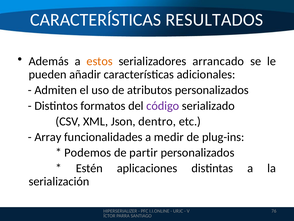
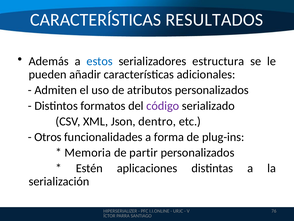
estos colour: orange -> blue
arrancado: arrancado -> estructura
Array: Array -> Otros
medir: medir -> forma
Podemos: Podemos -> Memoria
